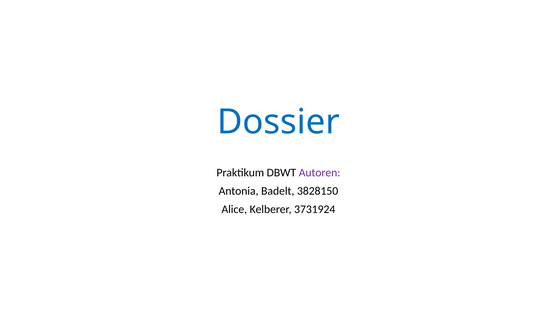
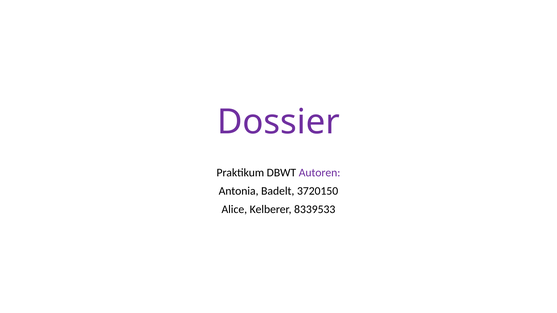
Dossier colour: blue -> purple
3828150: 3828150 -> 3720150
3731924: 3731924 -> 8339533
